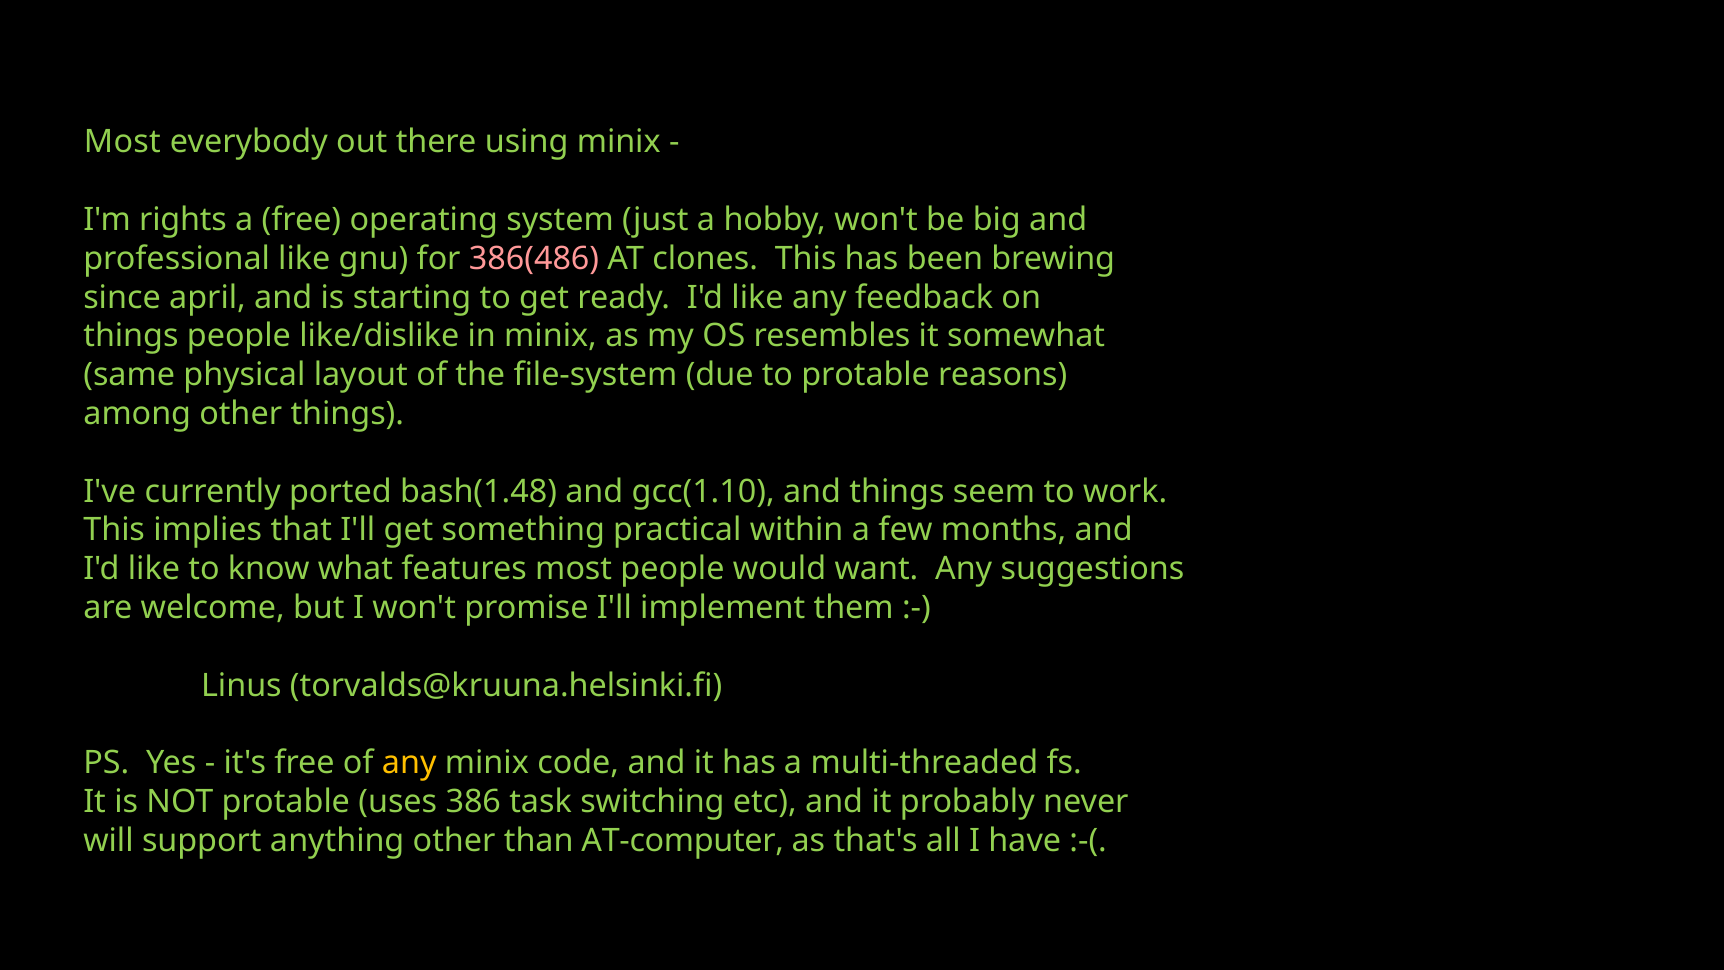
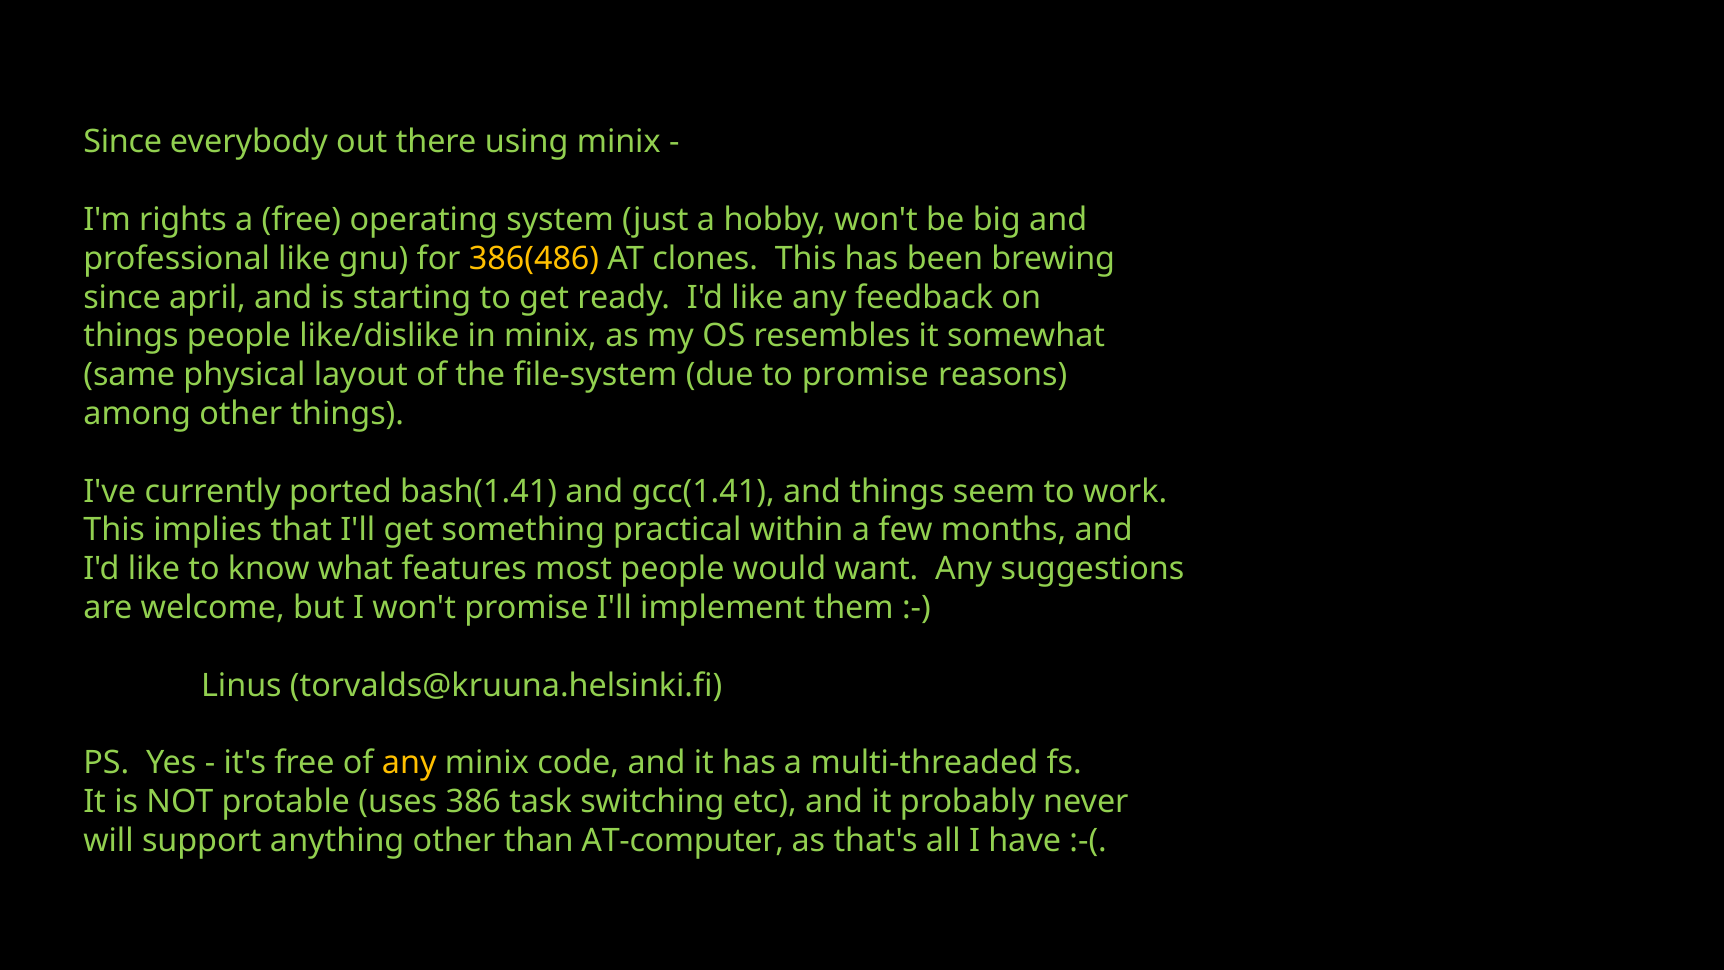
Most at (122, 142): Most -> Since
386(486 colour: pink -> yellow
to protable: protable -> promise
bash(1.48: bash(1.48 -> bash(1.41
gcc(1.10: gcc(1.10 -> gcc(1.41
